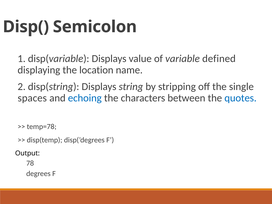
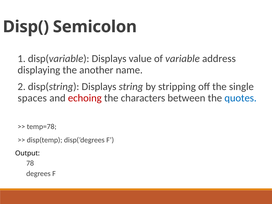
defined: defined -> address
location: location -> another
echoing colour: blue -> red
